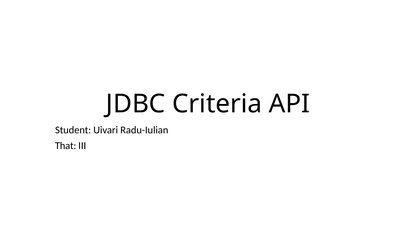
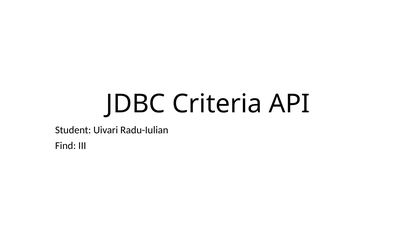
That: That -> Find
